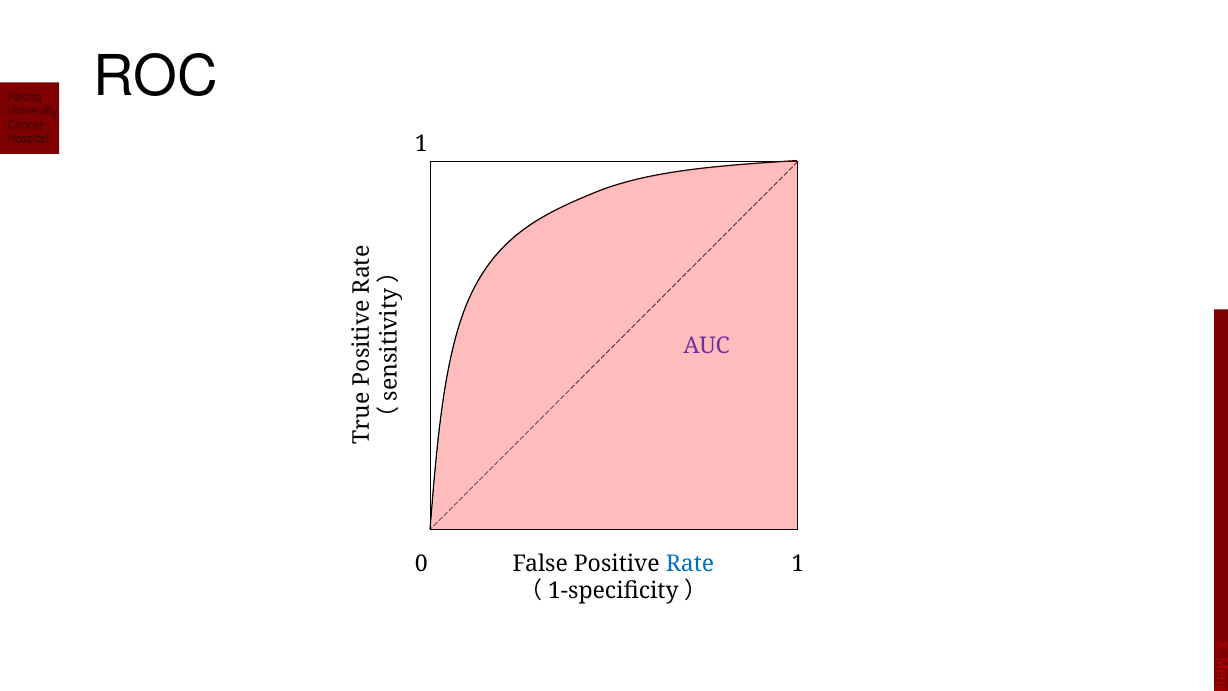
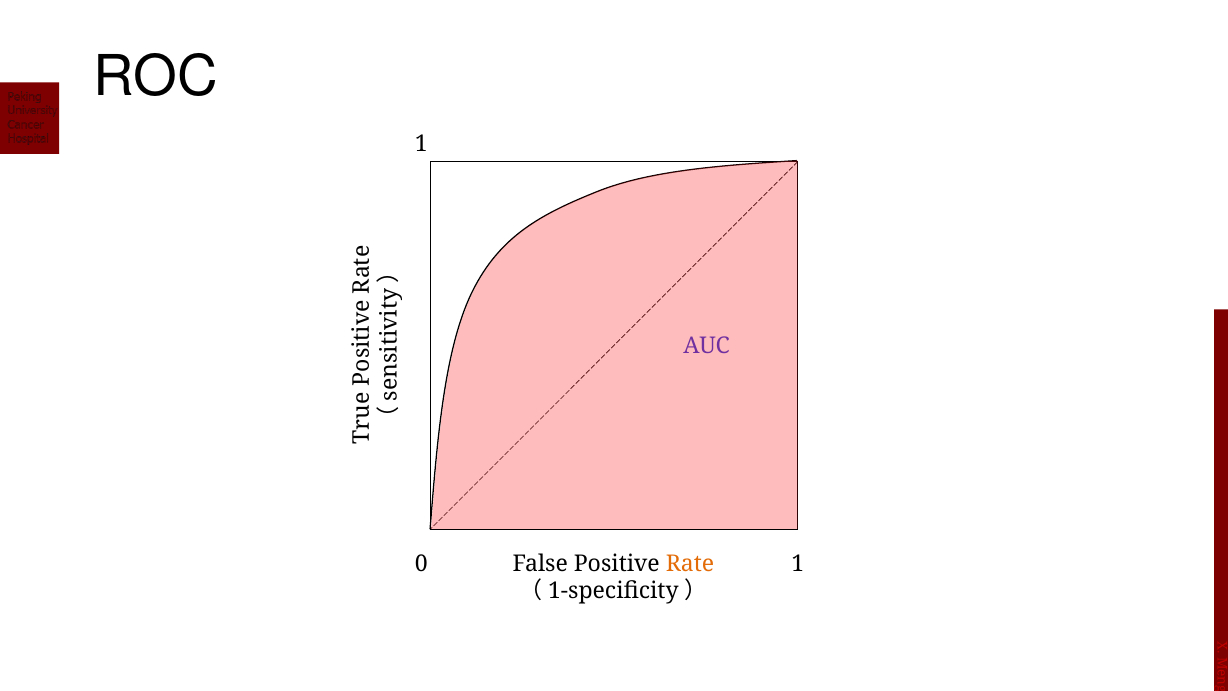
Rate colour: blue -> orange
